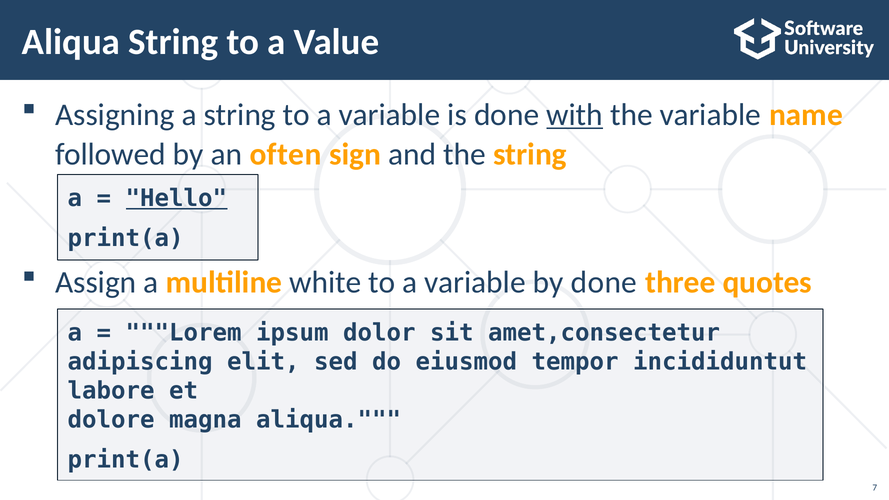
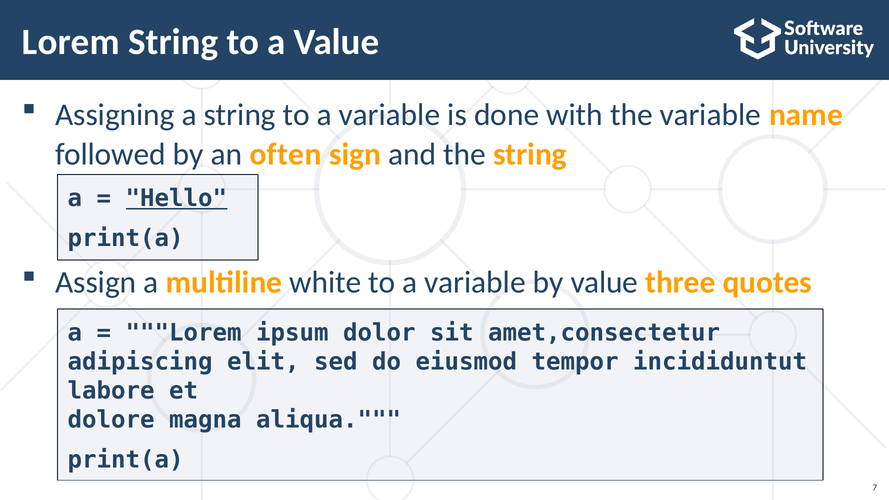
Aliqua at (71, 42): Aliqua -> Lorem
with underline: present -> none
by done: done -> value
